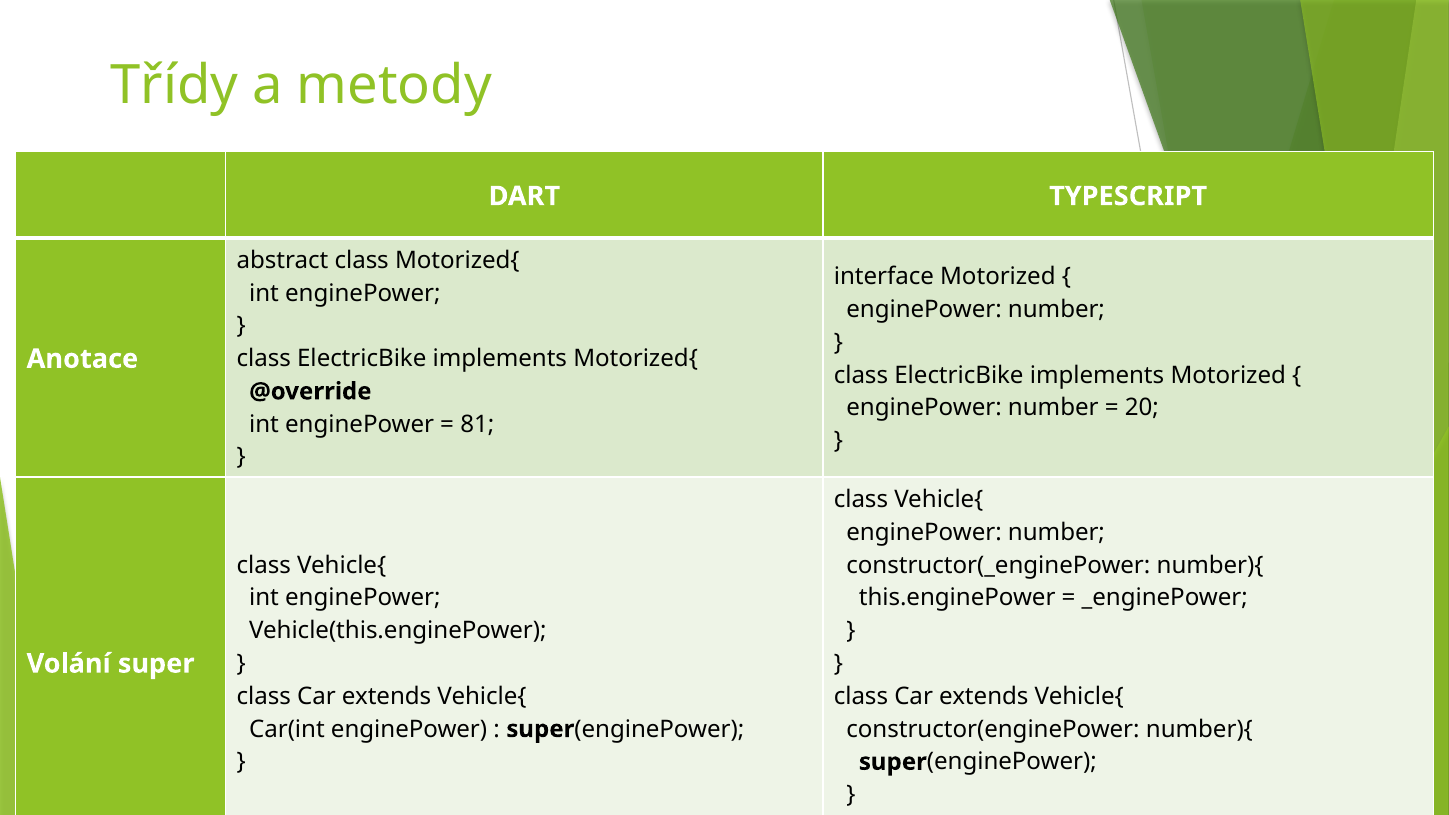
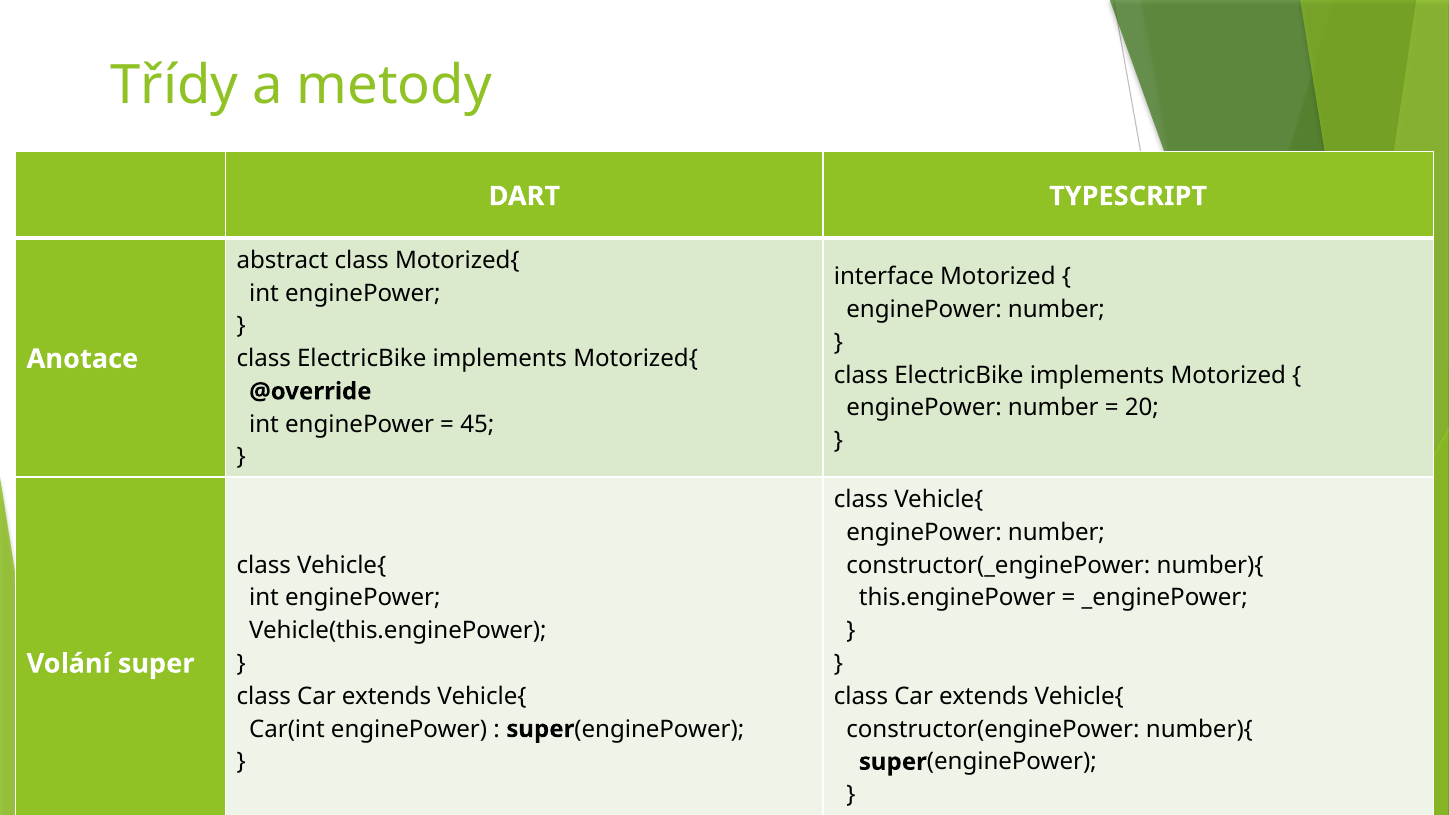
81: 81 -> 45
